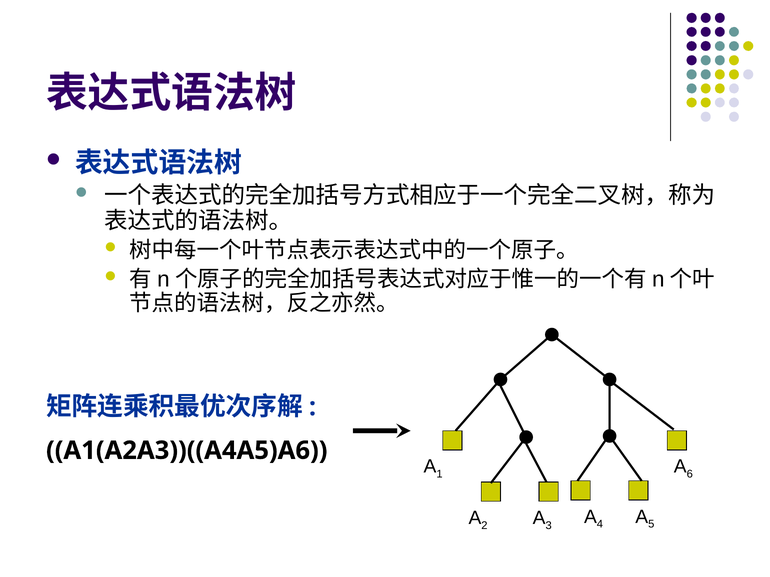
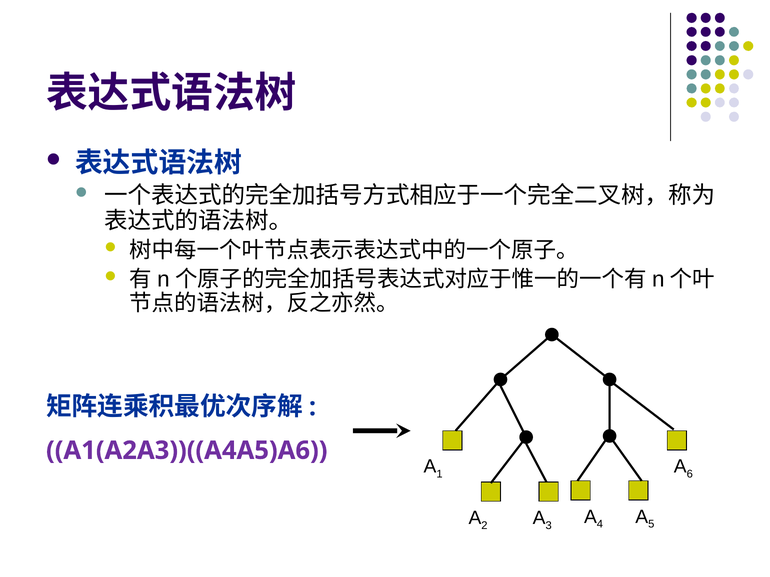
A1(A2A3))((A4A5)A6 colour: black -> purple
